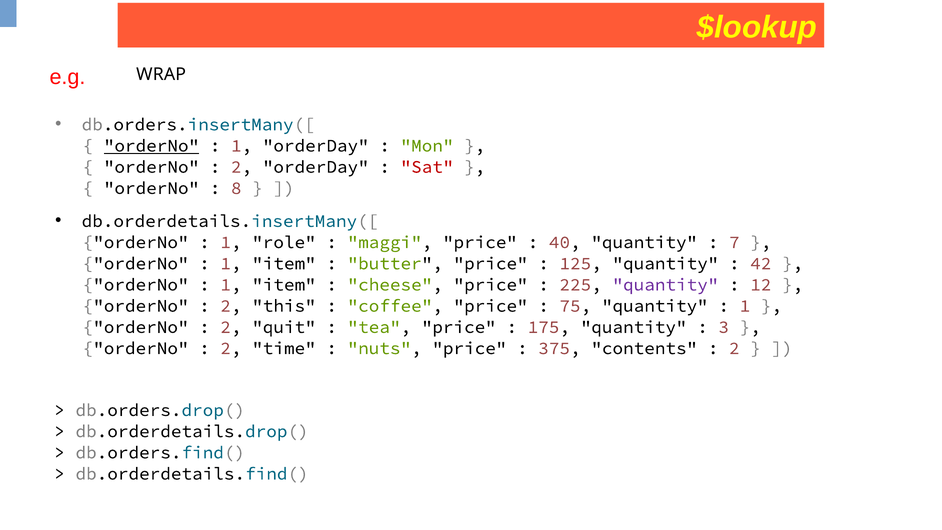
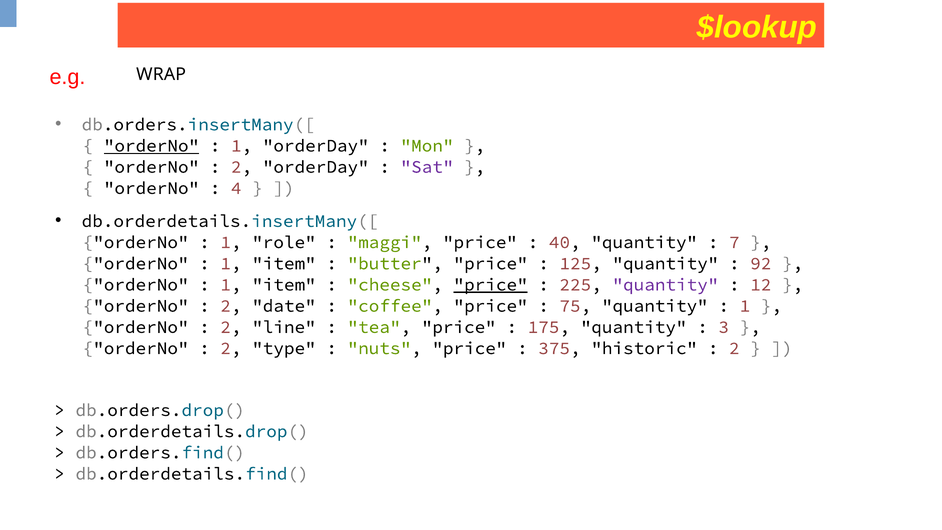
Sat colour: red -> purple
8: 8 -> 4
42: 42 -> 92
price at (491, 285) underline: none -> present
this: this -> date
quit: quit -> line
time: time -> type
contents: contents -> historic
